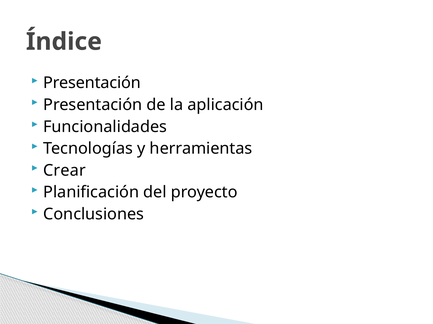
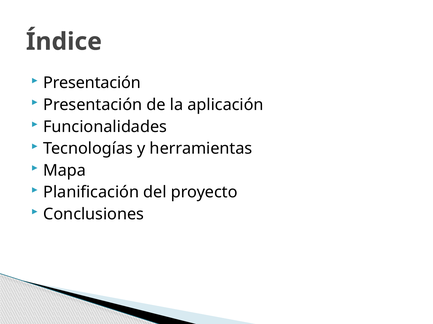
Crear: Crear -> Mapa
